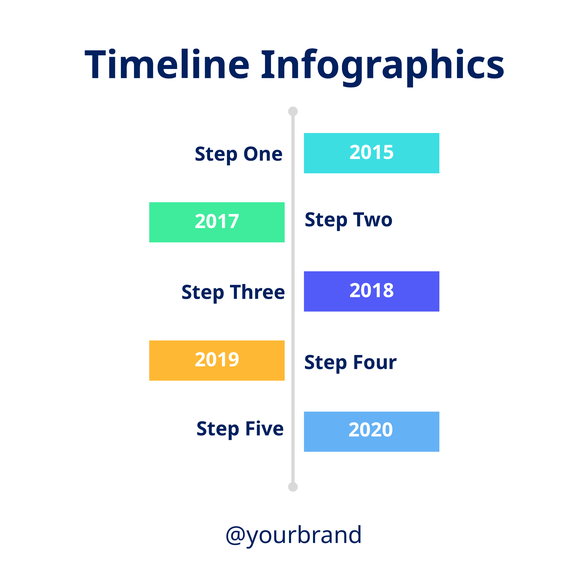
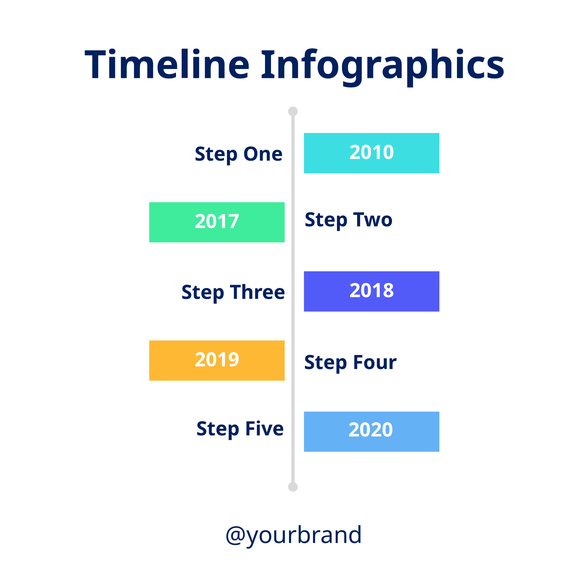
2015: 2015 -> 2010
